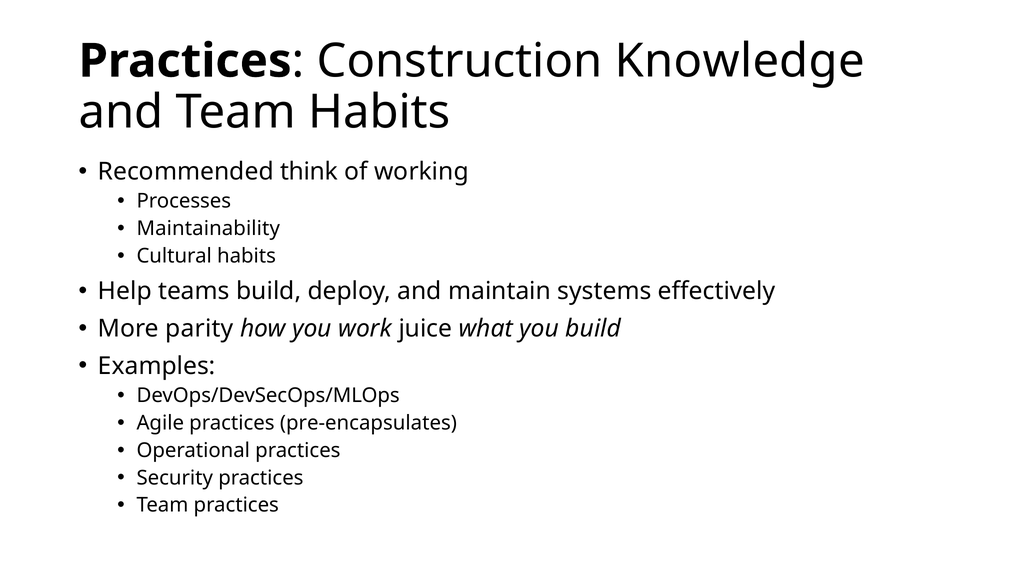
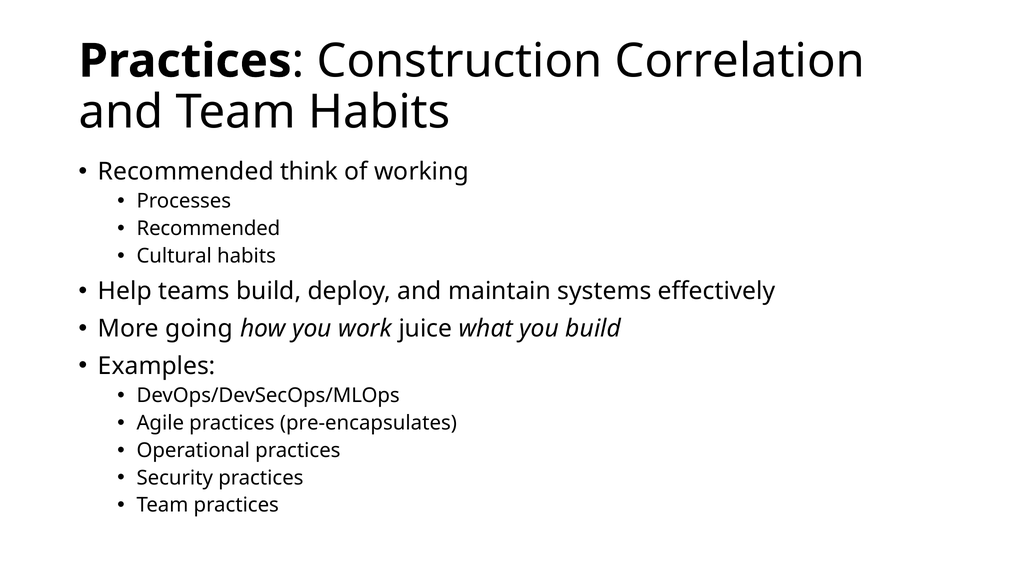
Knowledge: Knowledge -> Correlation
Maintainability at (208, 229): Maintainability -> Recommended
parity: parity -> going
